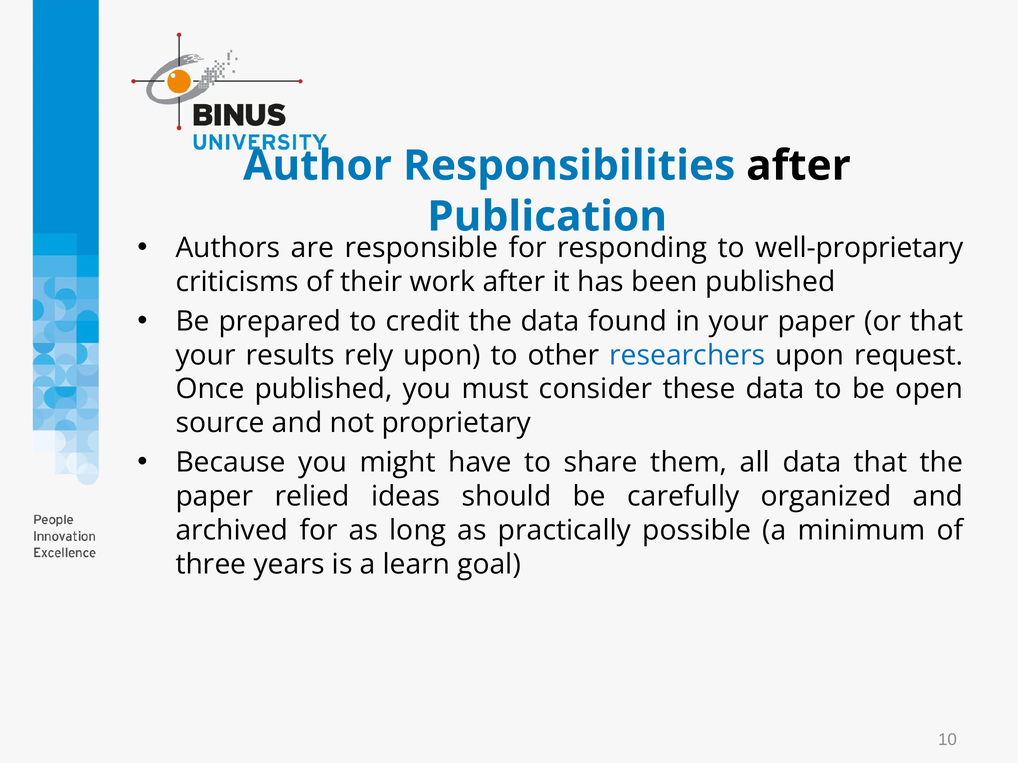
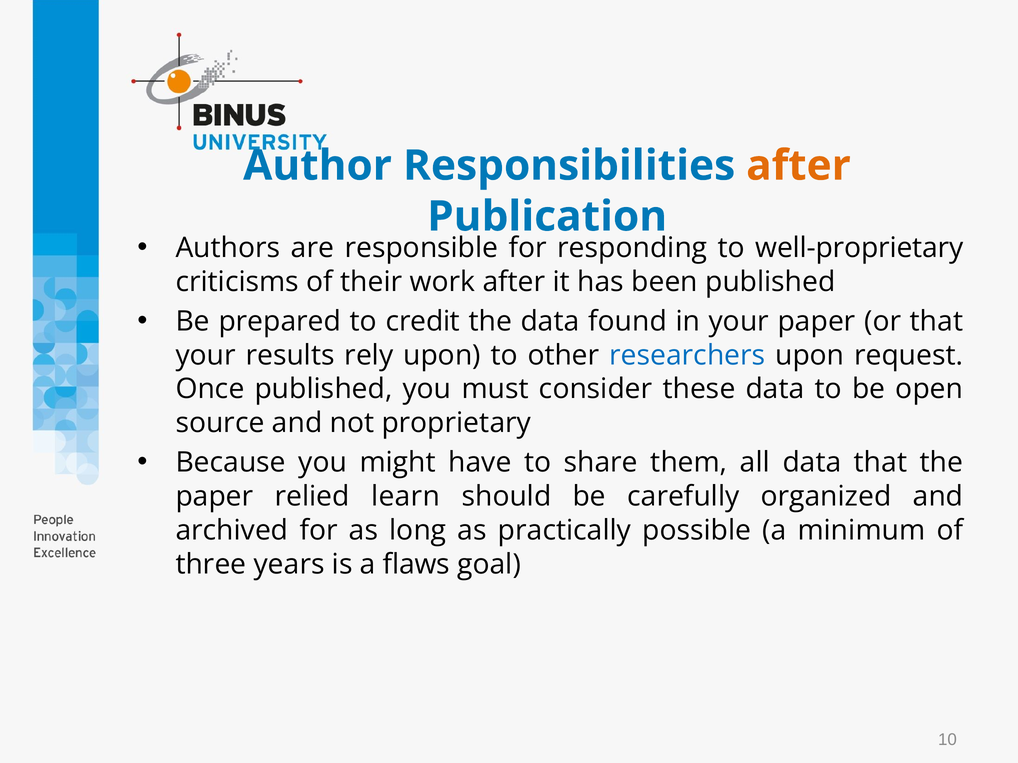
after at (799, 166) colour: black -> orange
ideas: ideas -> learn
learn: learn -> flaws
